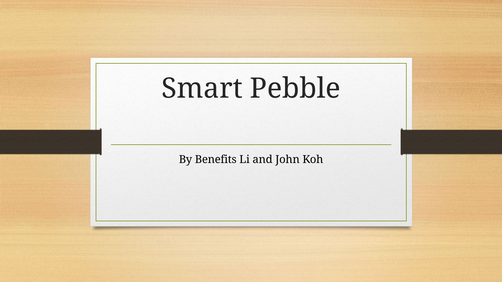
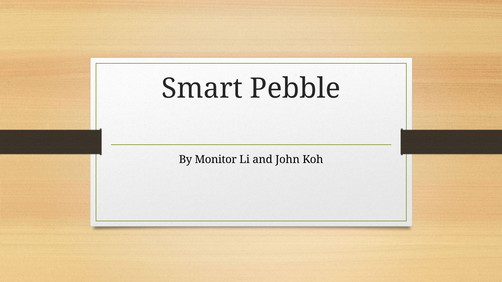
Benefits: Benefits -> Monitor
